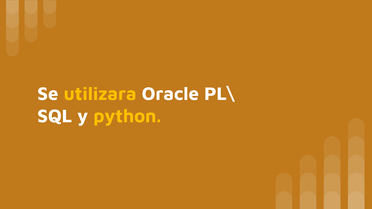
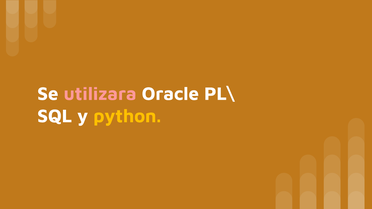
utilizara colour: yellow -> pink
